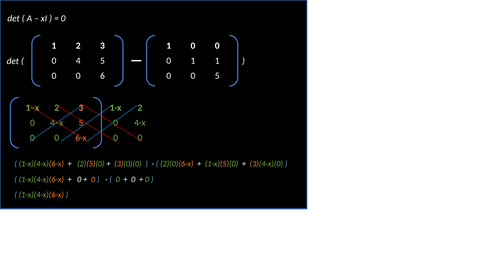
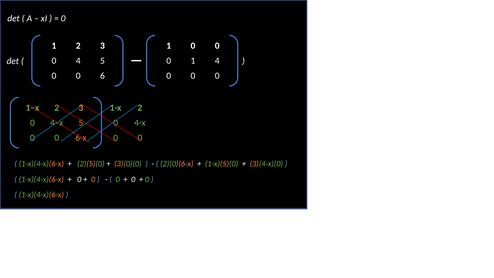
1 1: 1 -> 4
5 at (217, 76): 5 -> 0
